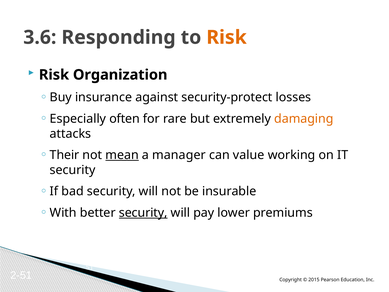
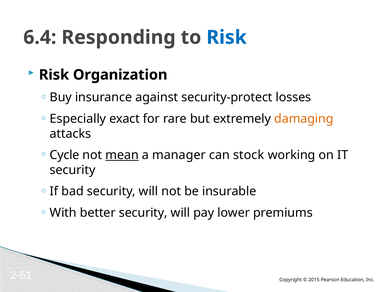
3.6: 3.6 -> 6.4
Risk at (227, 37) colour: orange -> blue
often: often -> exact
Their: Their -> Cycle
value: value -> stock
security at (143, 213) underline: present -> none
